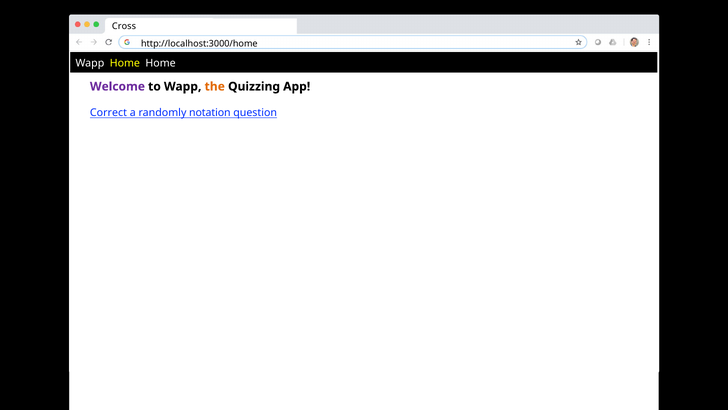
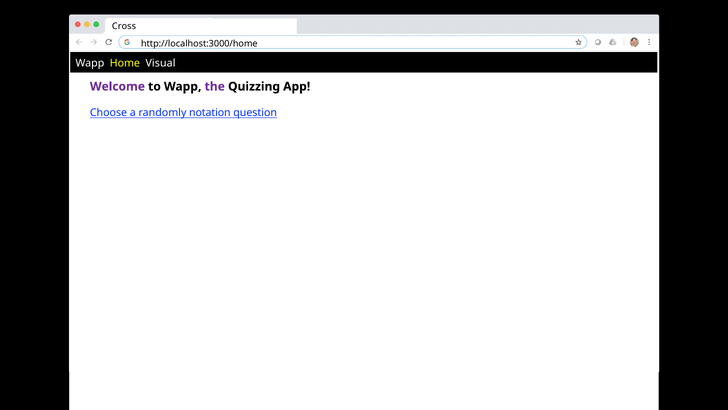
Home Home: Home -> Visual
the colour: orange -> purple
Correct: Correct -> Choose
